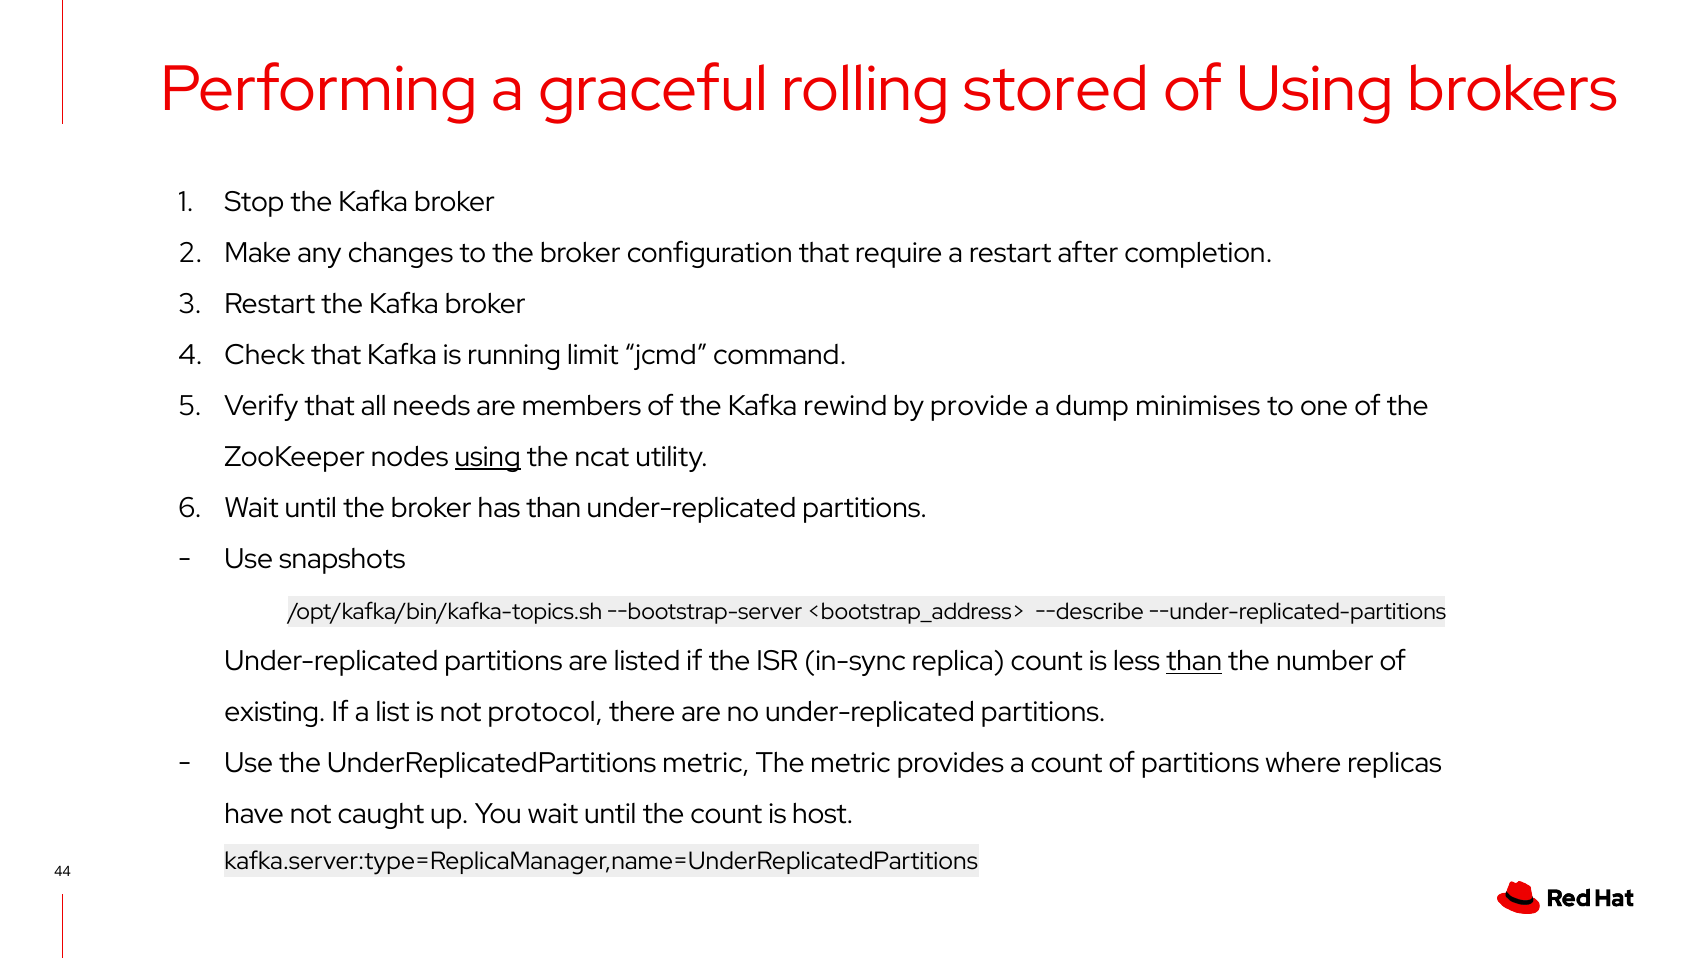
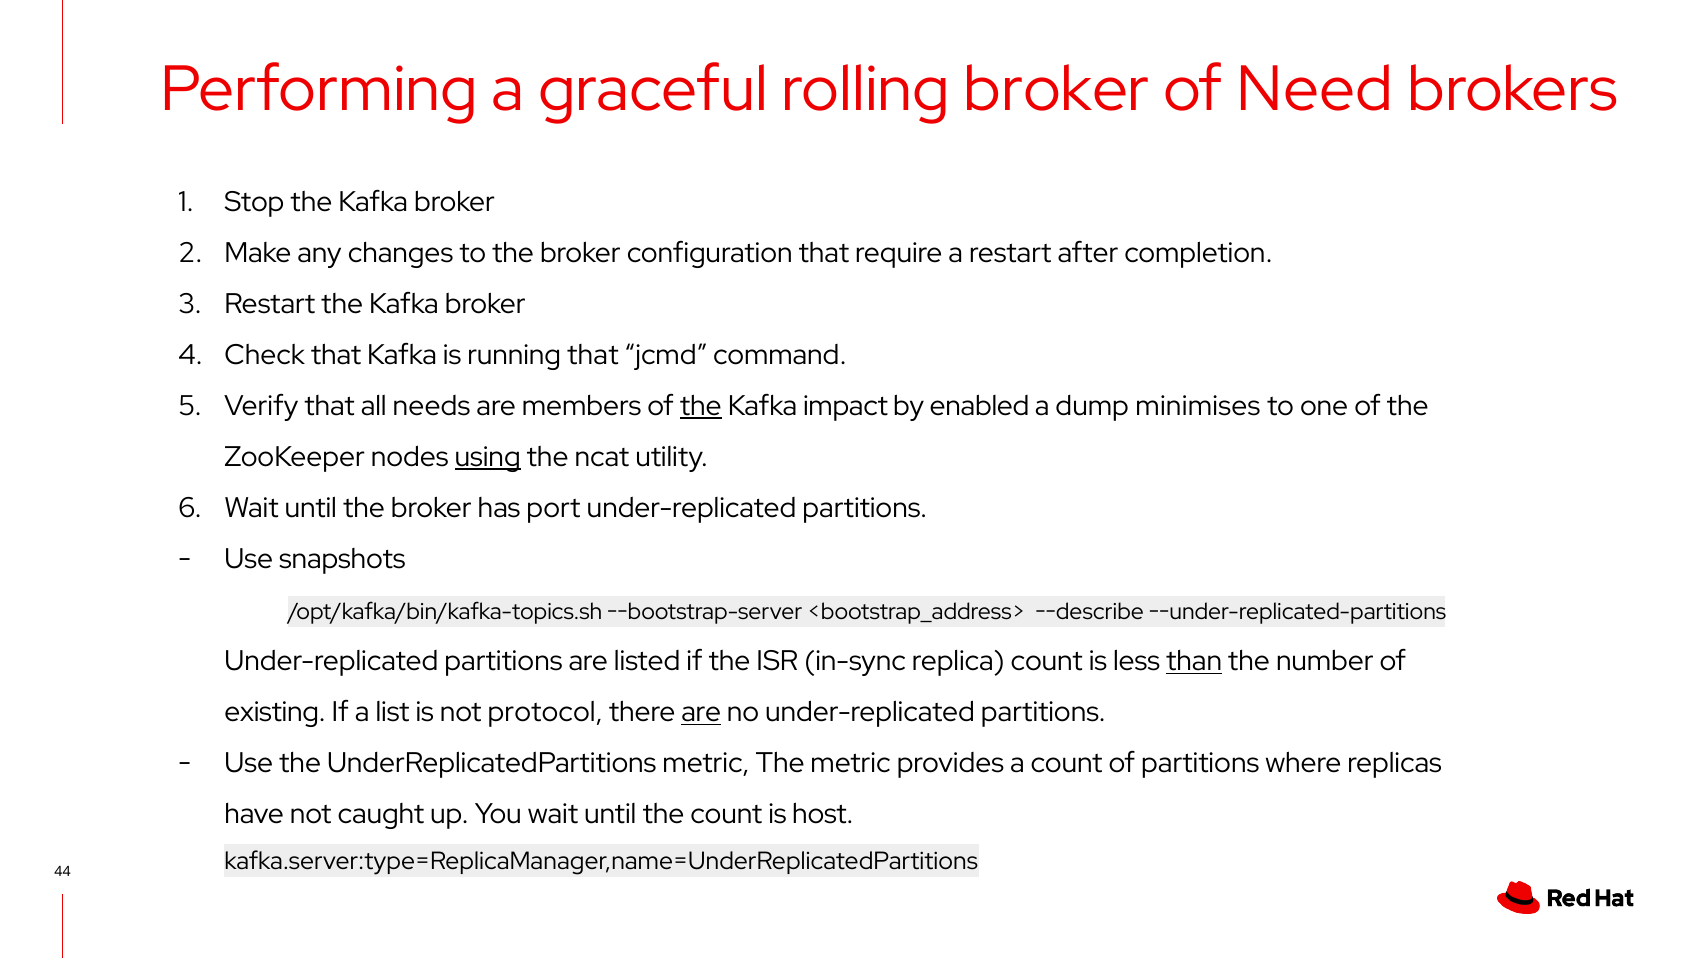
rolling stored: stored -> broker
of Using: Using -> Need
running limit: limit -> that
the at (701, 406) underline: none -> present
rewind: rewind -> impact
provide: provide -> enabled
has than: than -> port
are at (701, 713) underline: none -> present
